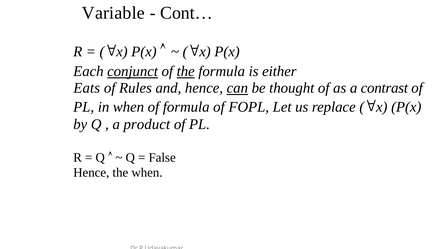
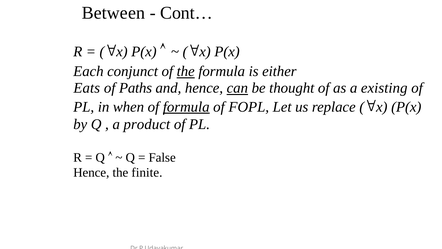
Variable: Variable -> Between
conjunct underline: present -> none
Rules: Rules -> Paths
contrast: contrast -> existing
formula at (186, 107) underline: none -> present
the when: when -> finite
